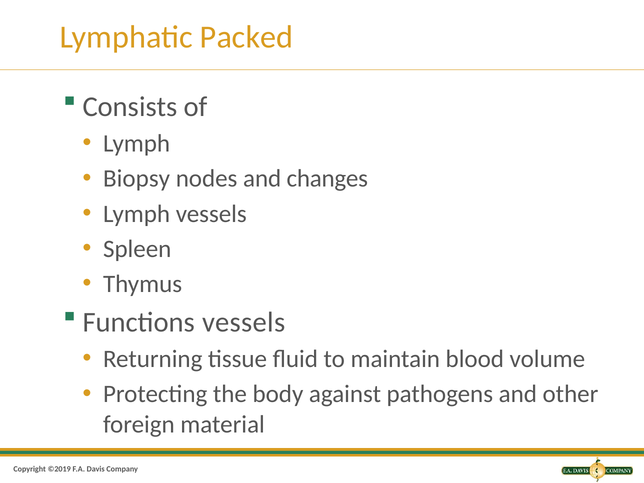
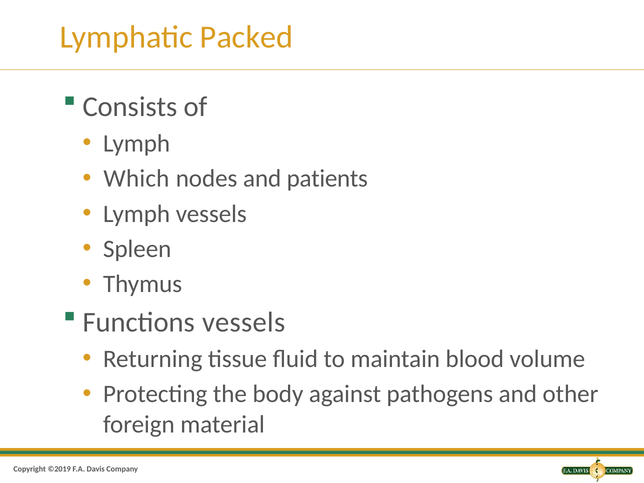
Biopsy: Biopsy -> Which
changes: changes -> patients
